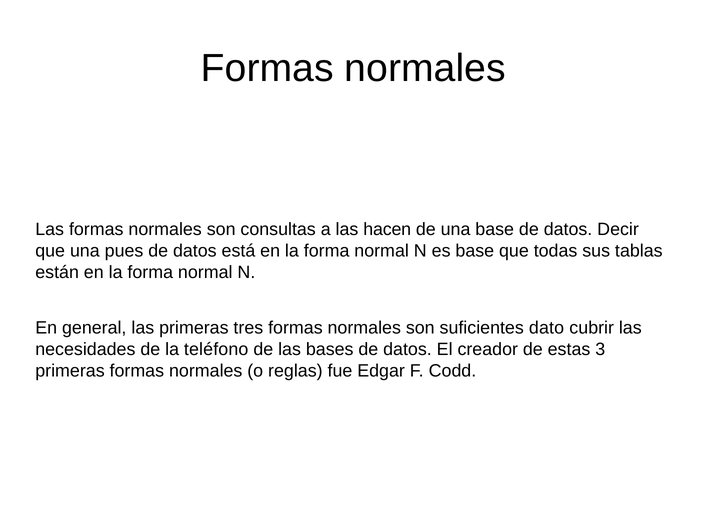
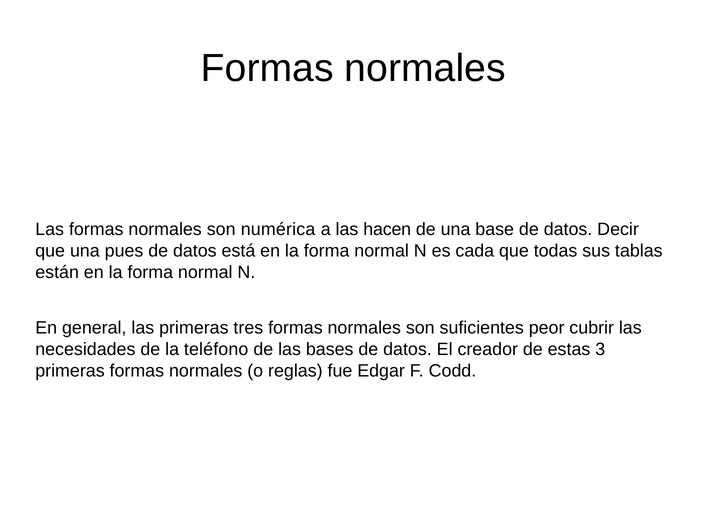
consultas: consultas -> numérica
es base: base -> cada
dato: dato -> peor
